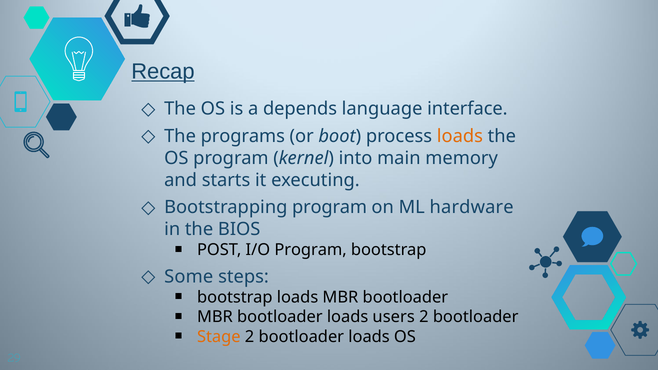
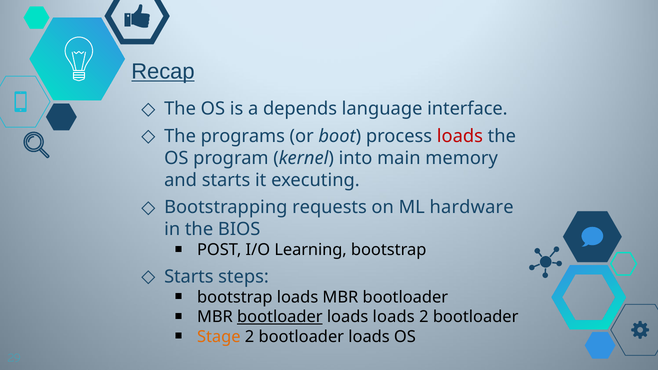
loads at (460, 136) colour: orange -> red
Bootstrapping program: program -> requests
I/O Program: Program -> Learning
Some at (189, 277): Some -> Starts
bootloader at (280, 317) underline: none -> present
loads users: users -> loads
